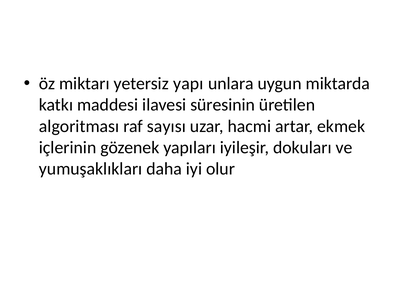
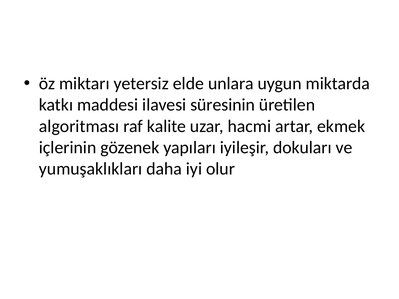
yapı: yapı -> elde
sayısı: sayısı -> kalite
